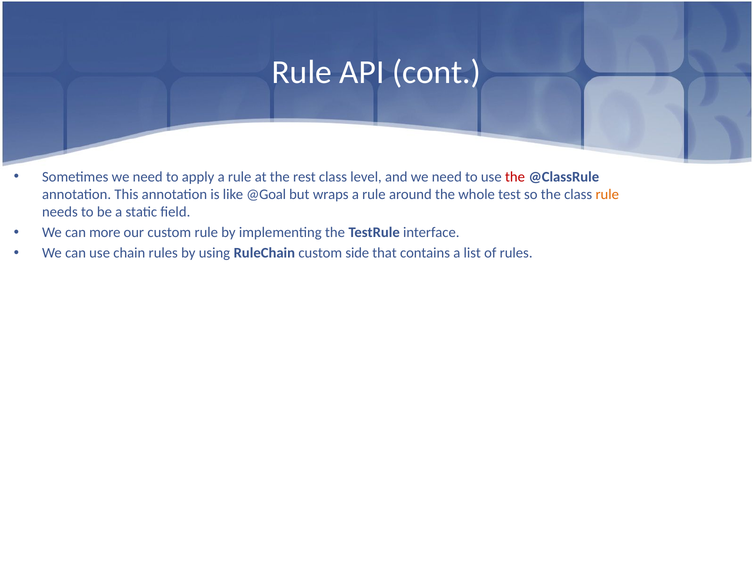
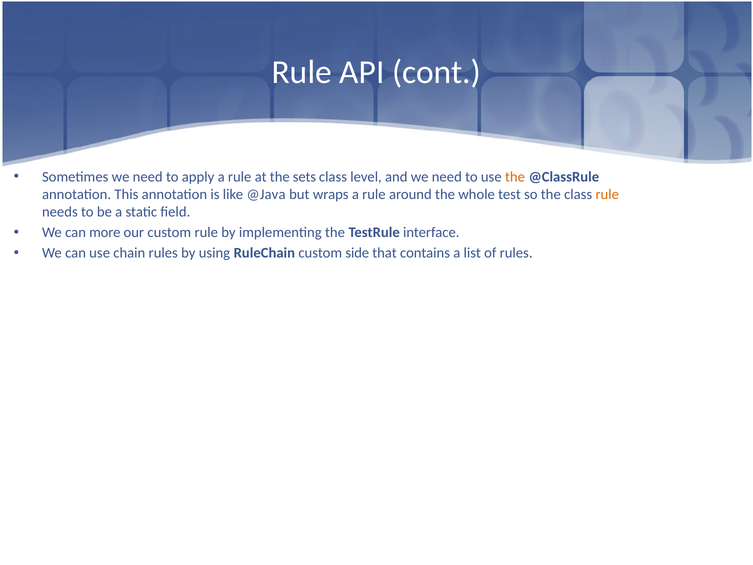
rest: rest -> sets
the at (515, 177) colour: red -> orange
@Goal: @Goal -> @Java
